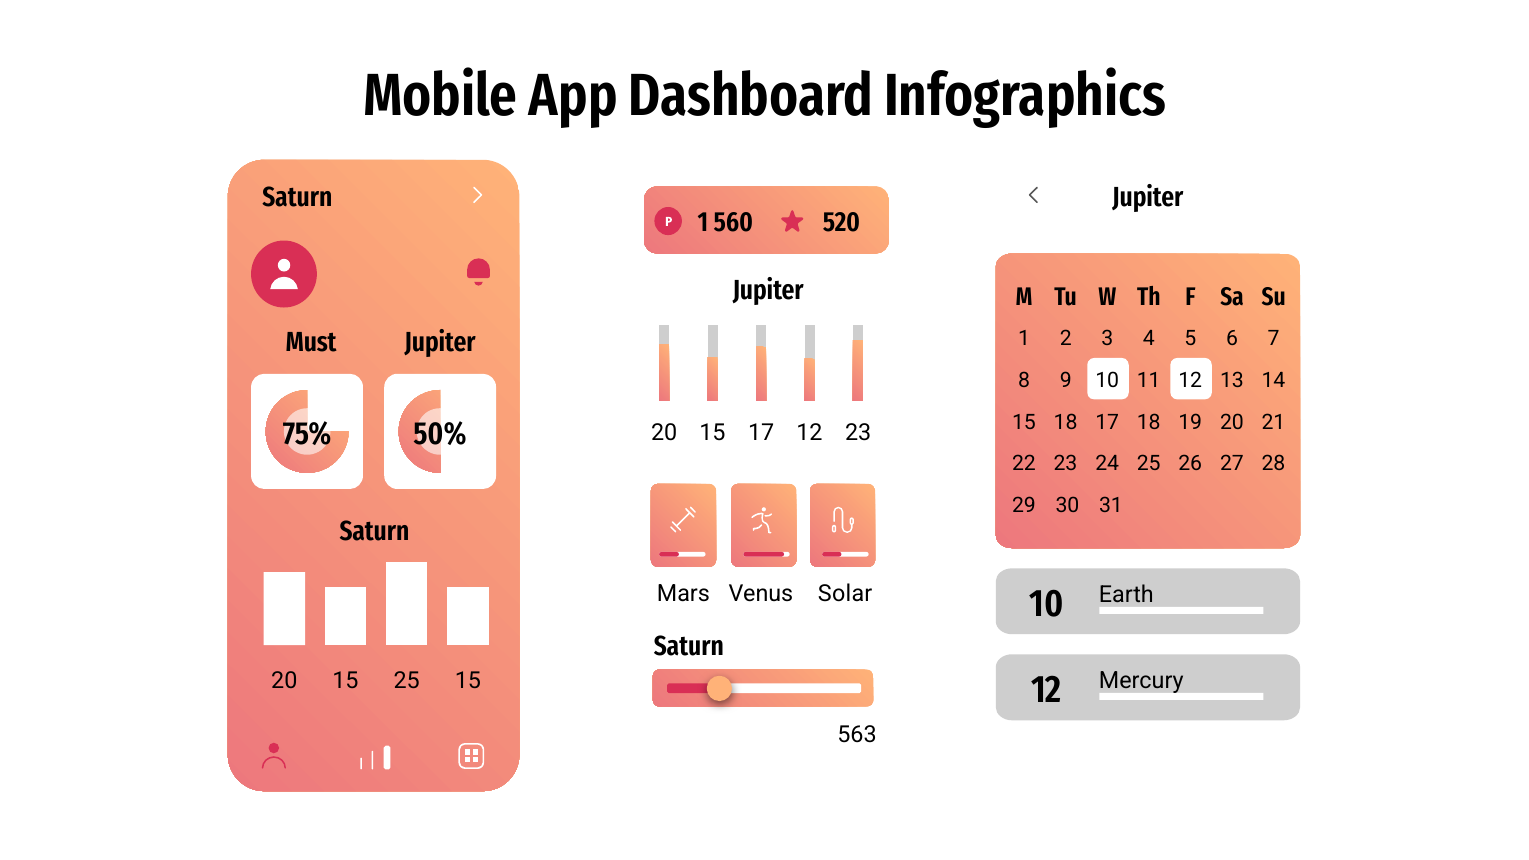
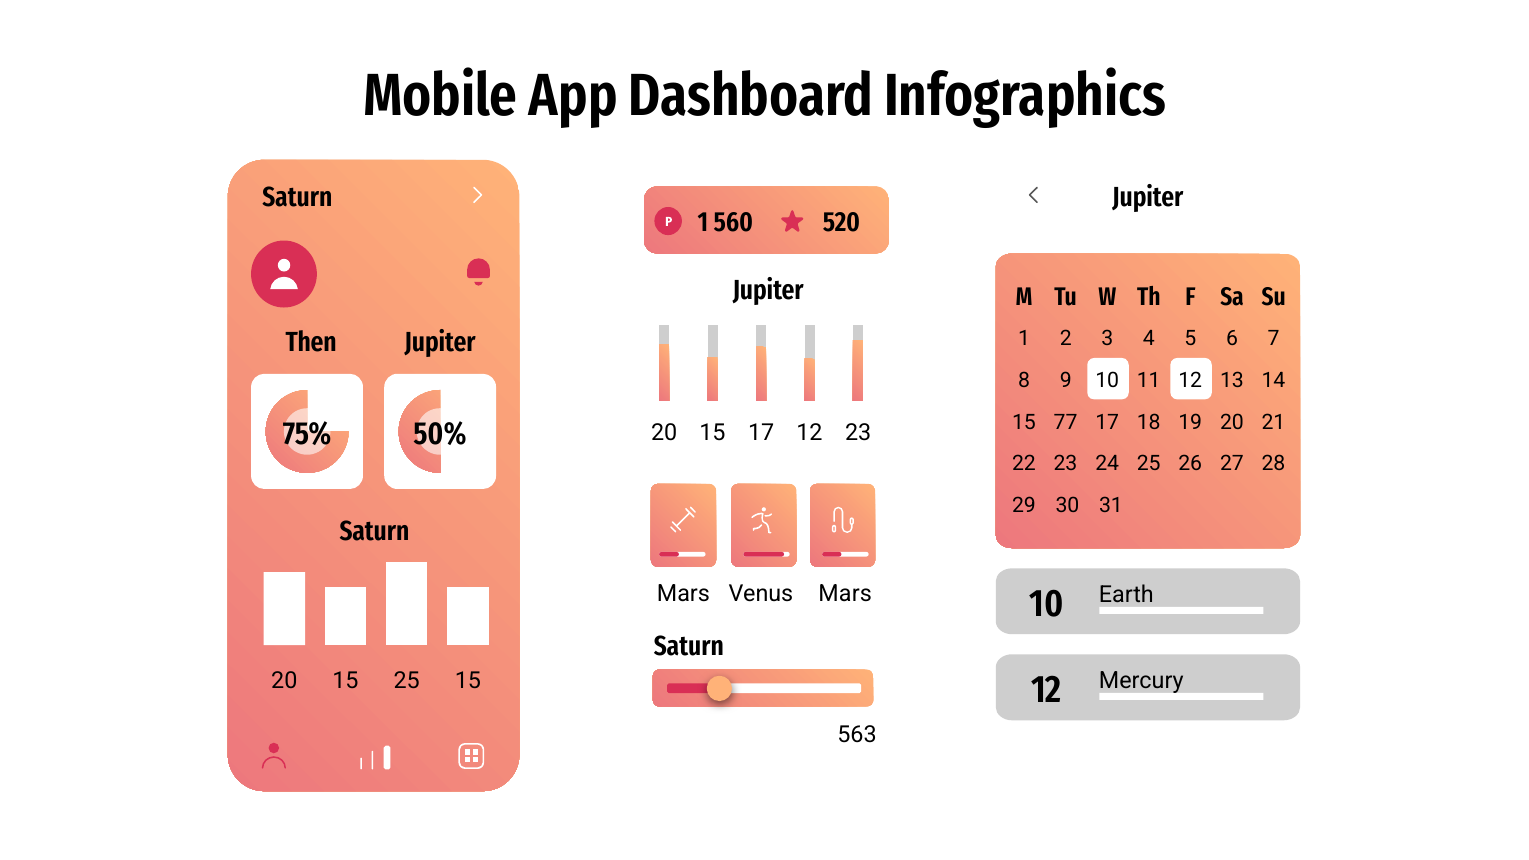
Must: Must -> Then
15 18: 18 -> 77
Venus Solar: Solar -> Mars
